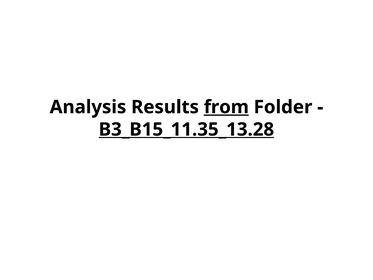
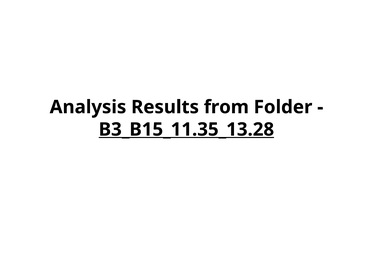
from underline: present -> none
